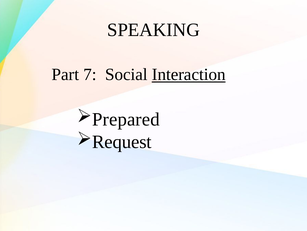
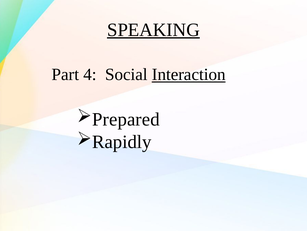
SPEAKING underline: none -> present
7: 7 -> 4
Request: Request -> Rapidly
